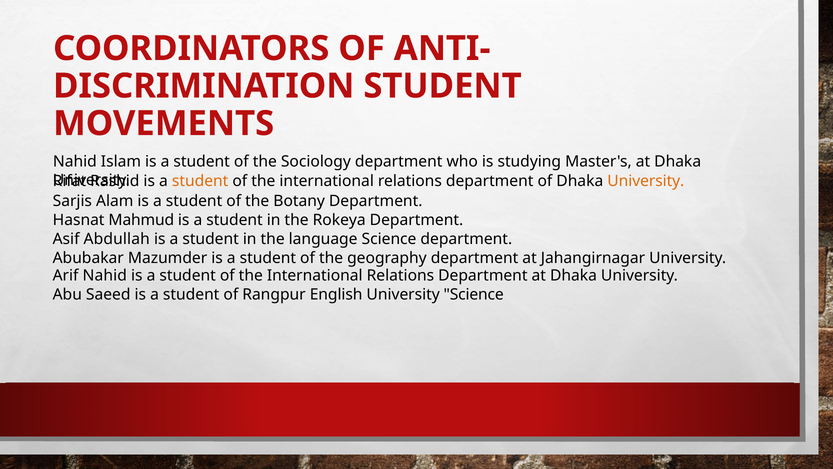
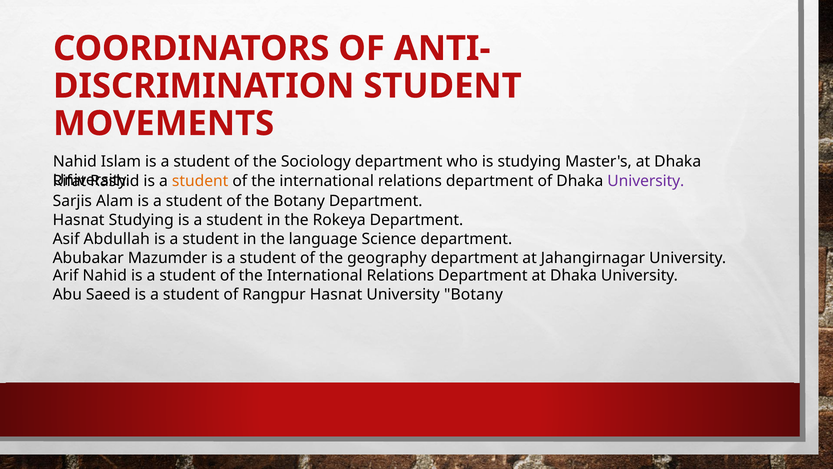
University at (646, 181) colour: orange -> purple
Hasnat Mahmud: Mahmud -> Studying
Rangpur English: English -> Hasnat
University Science: Science -> Botany
